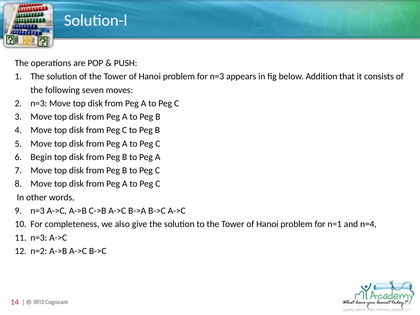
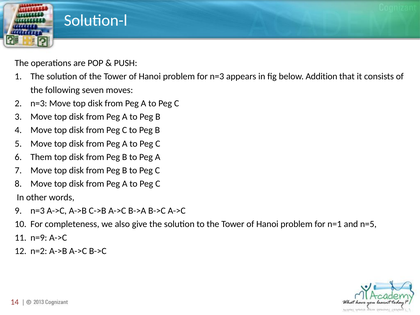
Begin: Begin -> Them
n=4: n=4 -> n=5
n=3 at (39, 238): n=3 -> n=9
